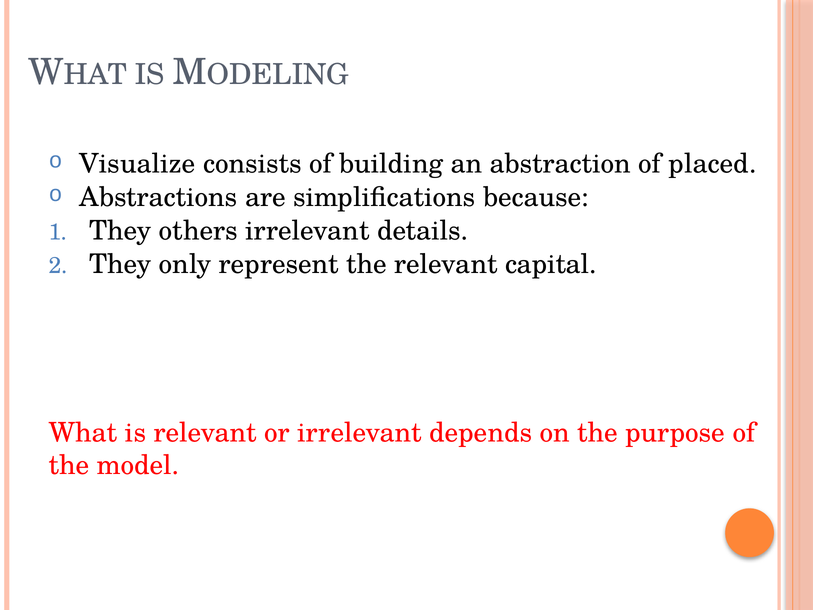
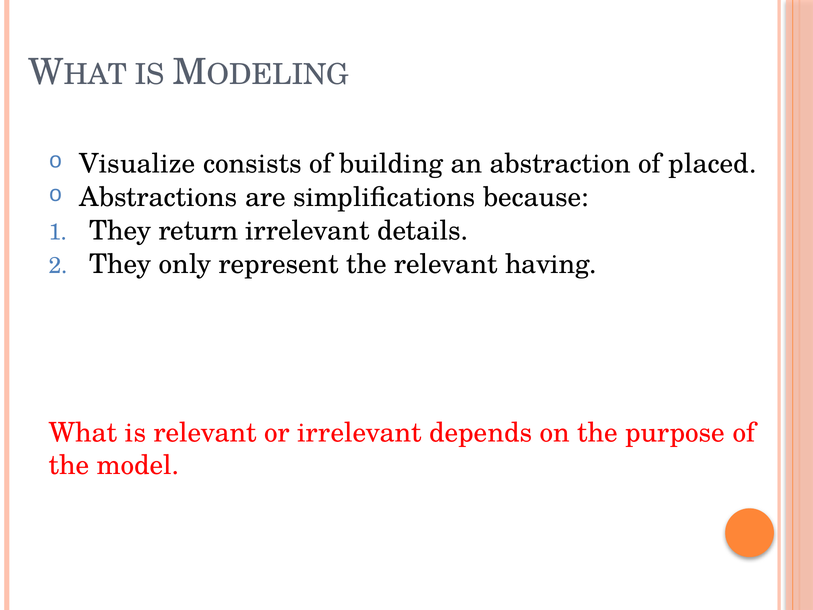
others: others -> return
capital: capital -> having
